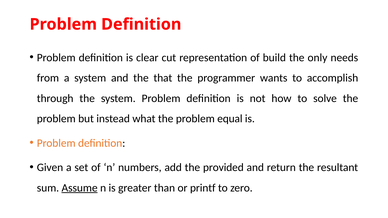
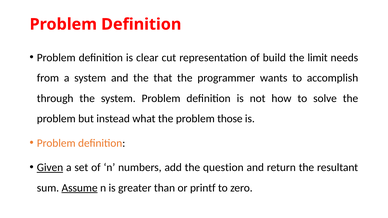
only: only -> limit
equal: equal -> those
Given underline: none -> present
provided: provided -> question
